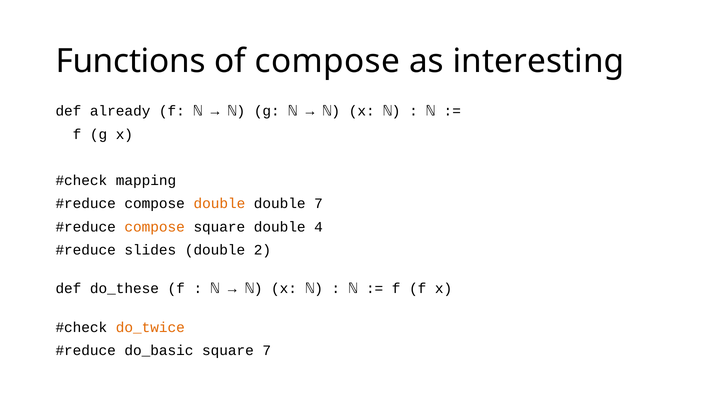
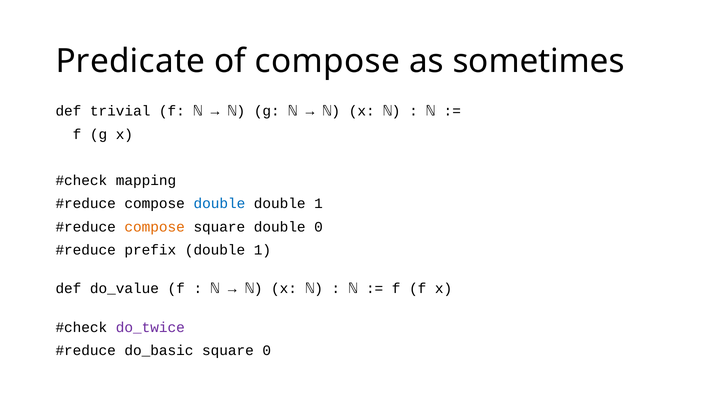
Functions: Functions -> Predicate
interesting: interesting -> sometimes
already: already -> trivial
double at (219, 204) colour: orange -> blue
7 at (319, 204): 7 -> 1
double 4: 4 -> 0
slides: slides -> prefix
2 at (262, 250): 2 -> 1
do_these: do_these -> do_value
do_twice colour: orange -> purple
square 7: 7 -> 0
